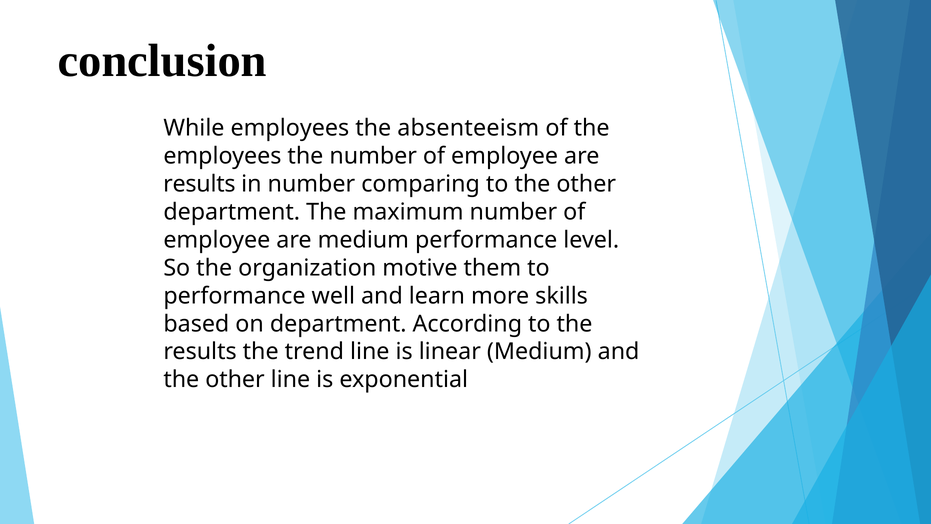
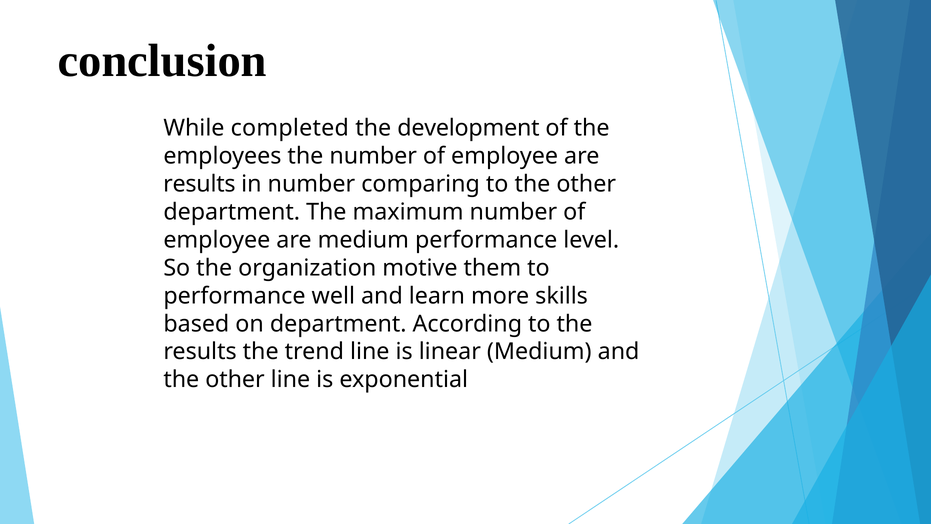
While employees: employees -> completed
absenteeism: absenteeism -> development
